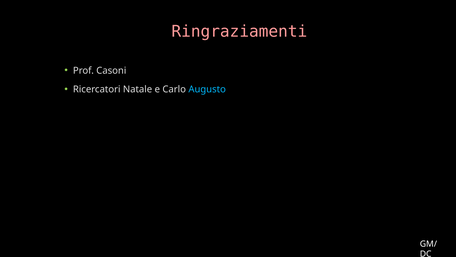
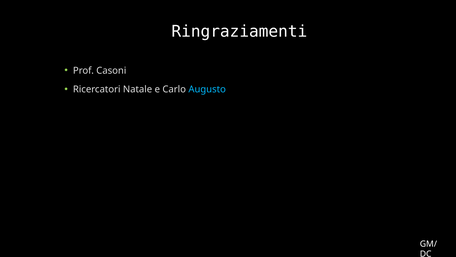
Ringraziamenti colour: pink -> white
